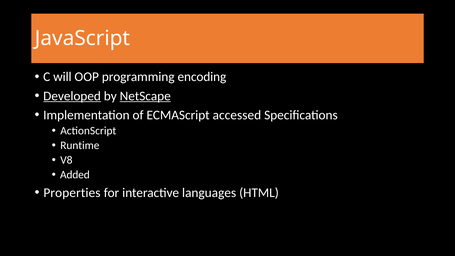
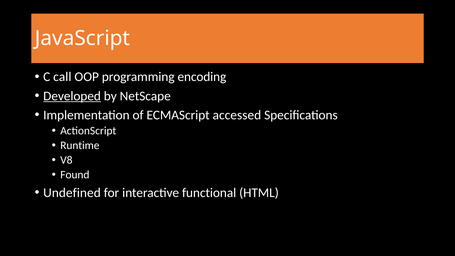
will: will -> call
NetScape underline: present -> none
Added: Added -> Found
Properties: Properties -> Undefined
languages: languages -> functional
